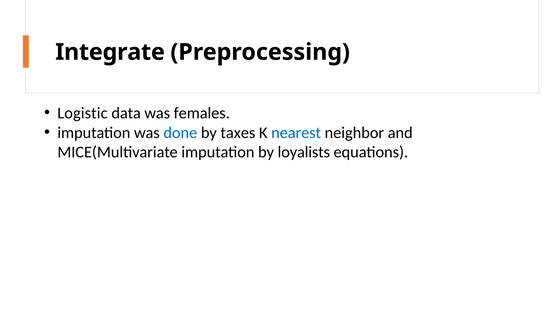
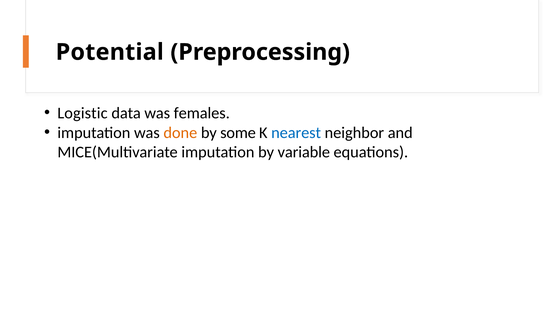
Integrate: Integrate -> Potential
done colour: blue -> orange
taxes: taxes -> some
loyalists: loyalists -> variable
